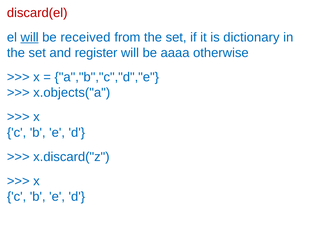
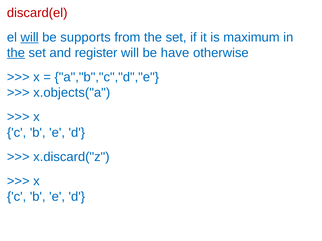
received: received -> supports
dictionary: dictionary -> maximum
the at (16, 53) underline: none -> present
aaaa: aaaa -> have
